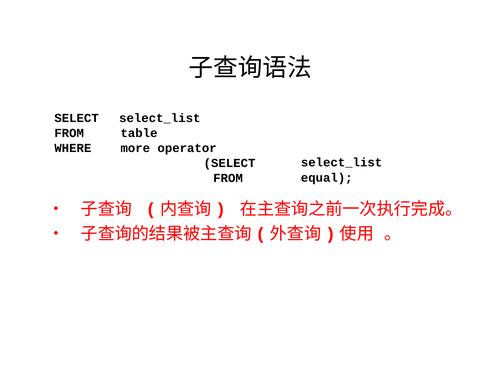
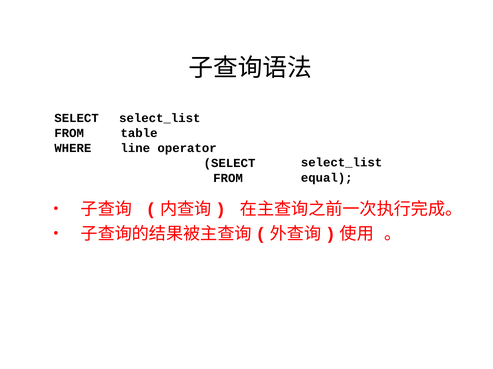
more: more -> line
